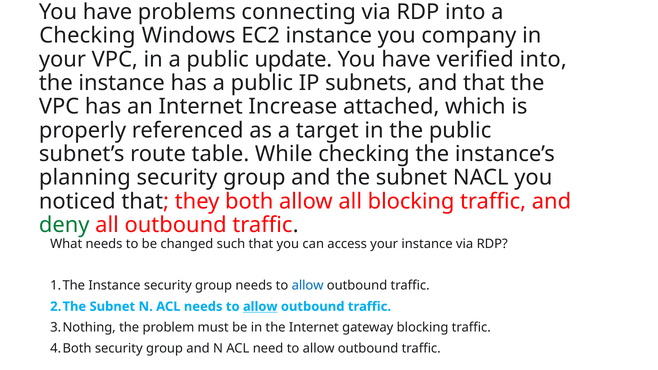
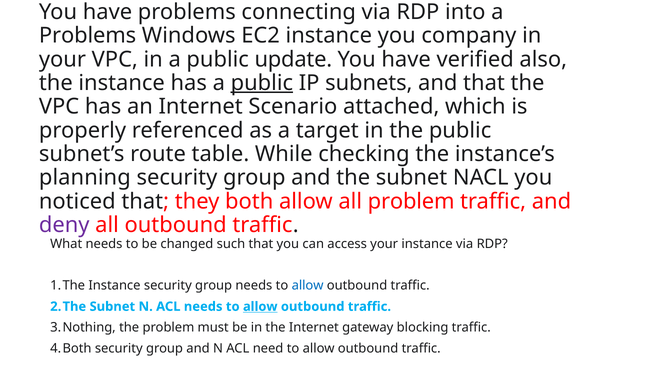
Checking at (87, 36): Checking -> Problems
verified into: into -> also
public at (262, 83) underline: none -> present
Increase: Increase -> Scenario
all blocking: blocking -> problem
deny colour: green -> purple
